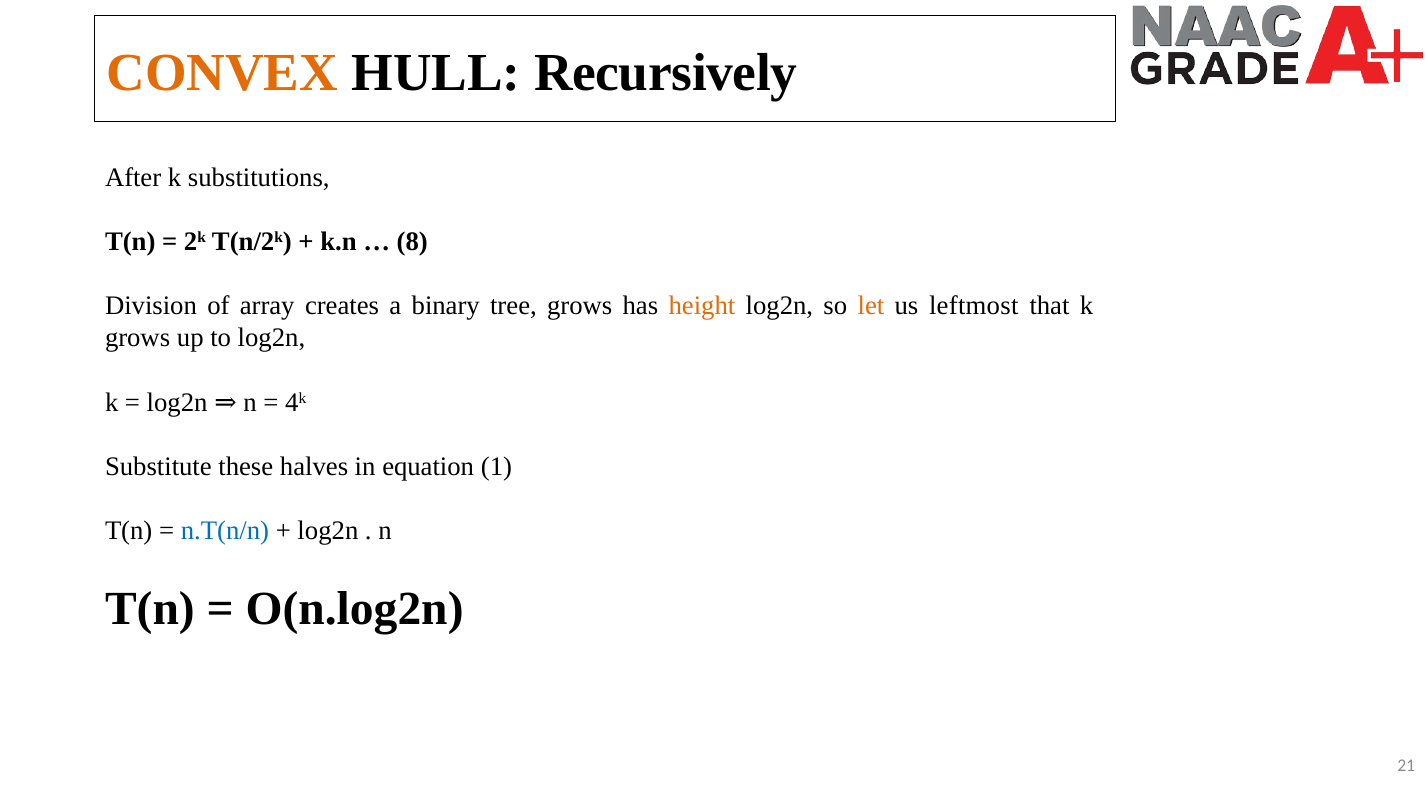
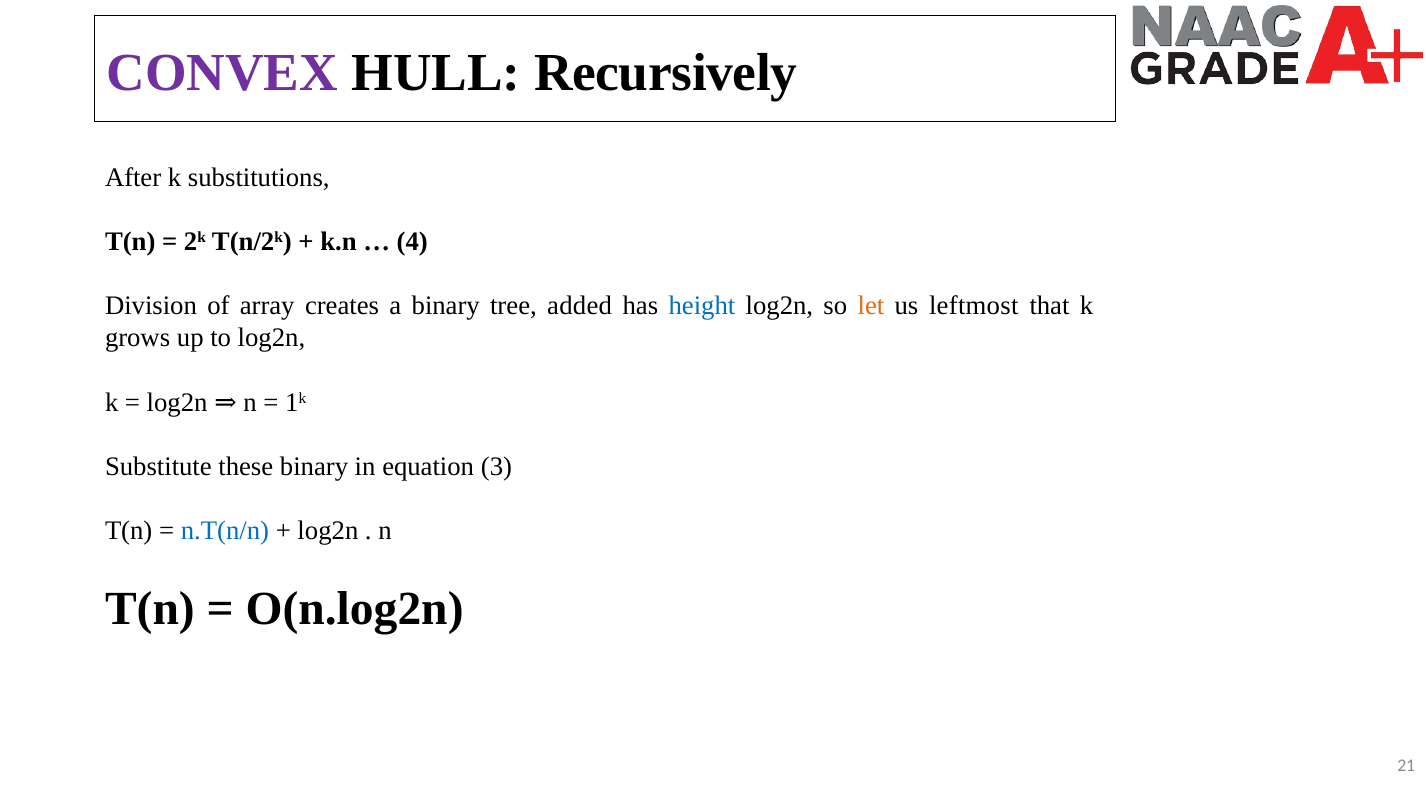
CONVEX colour: orange -> purple
8: 8 -> 4
tree grows: grows -> added
height colour: orange -> blue
4: 4 -> 1
these halves: halves -> binary
1: 1 -> 3
